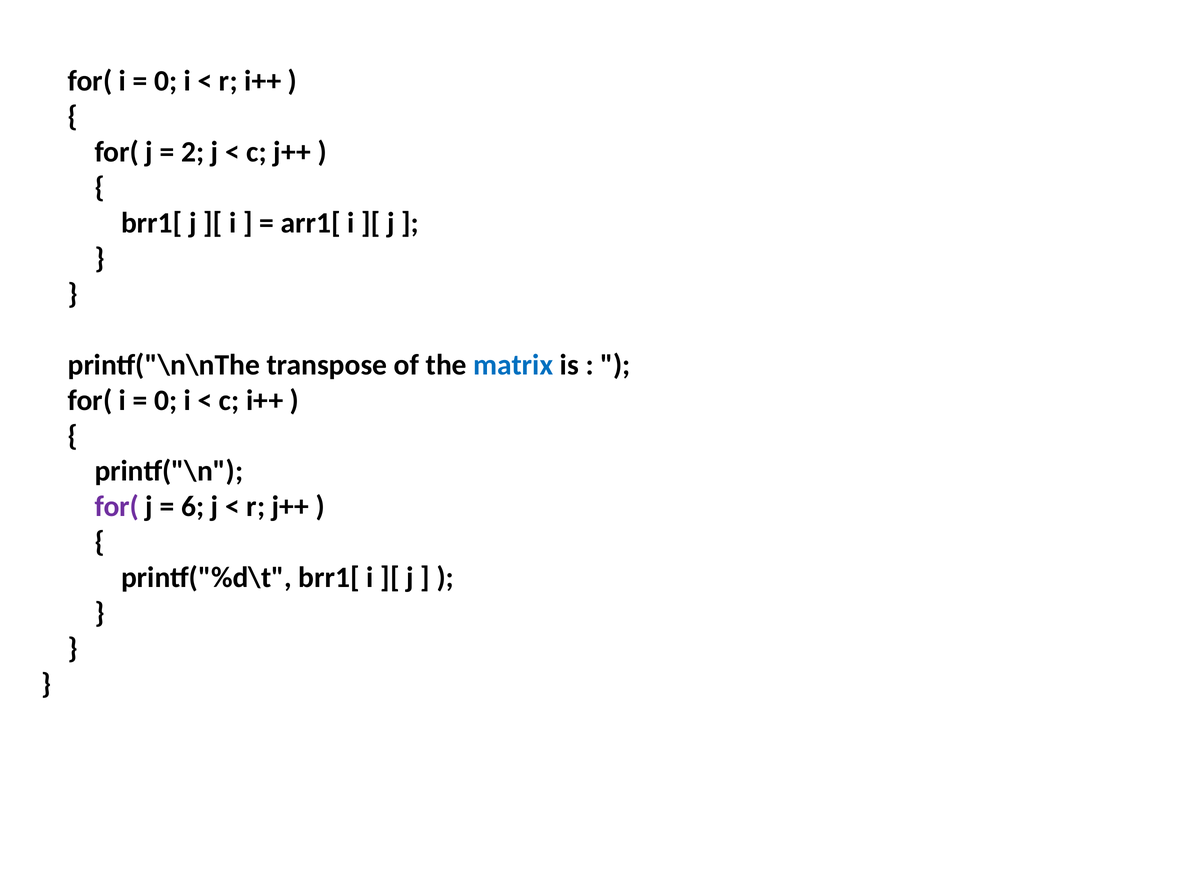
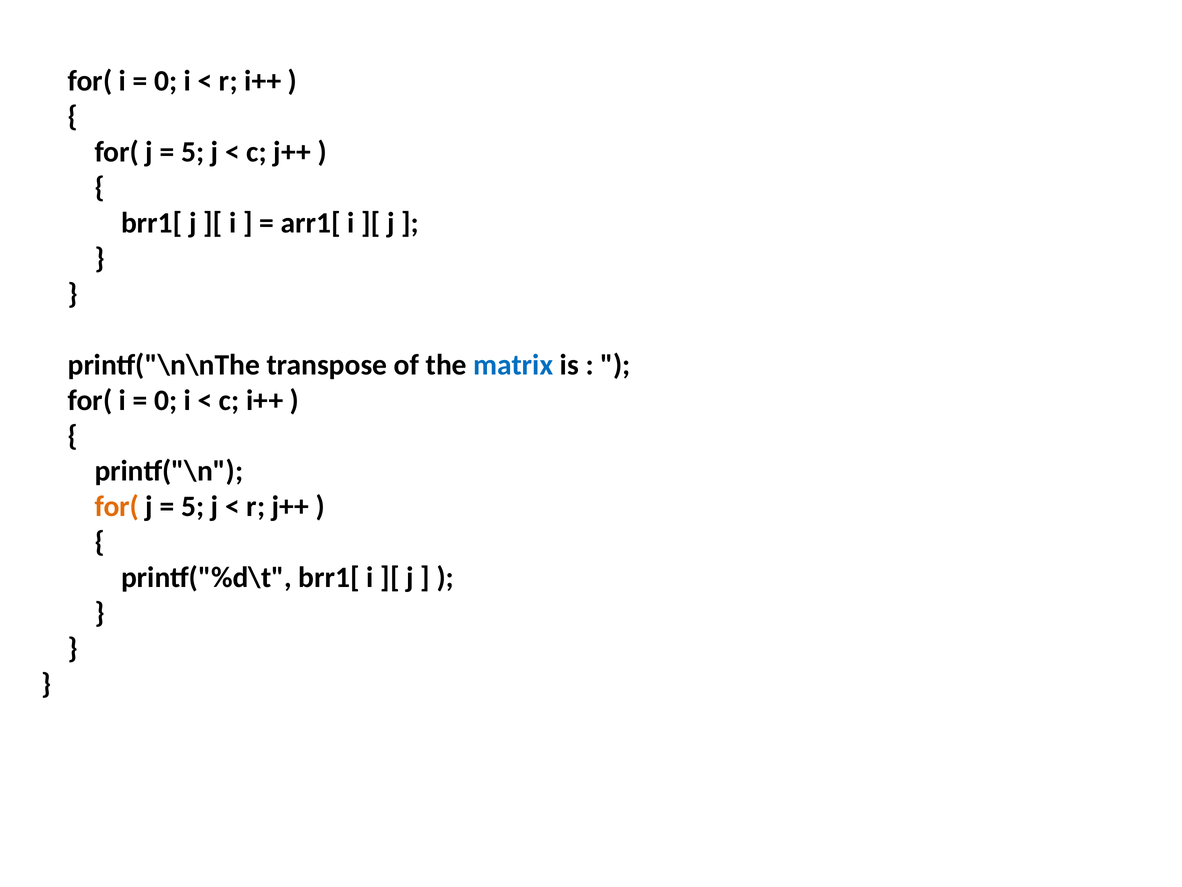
2 at (193, 152): 2 -> 5
for( at (117, 506) colour: purple -> orange
6 at (193, 506): 6 -> 5
